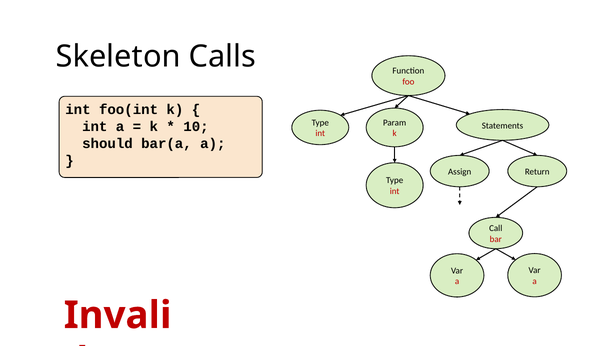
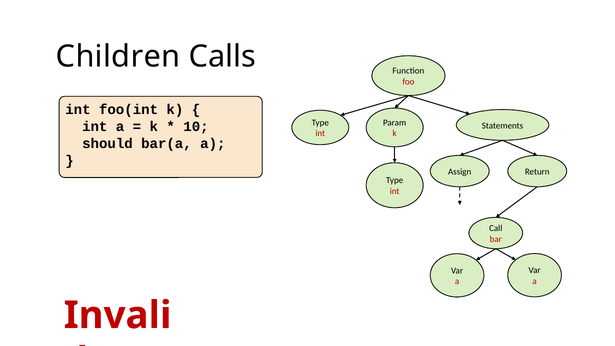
Skeleton: Skeleton -> Children
